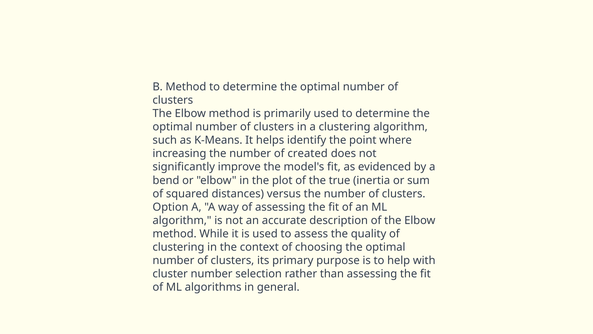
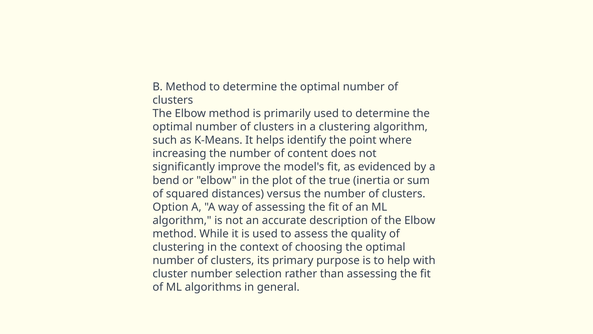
created: created -> content
